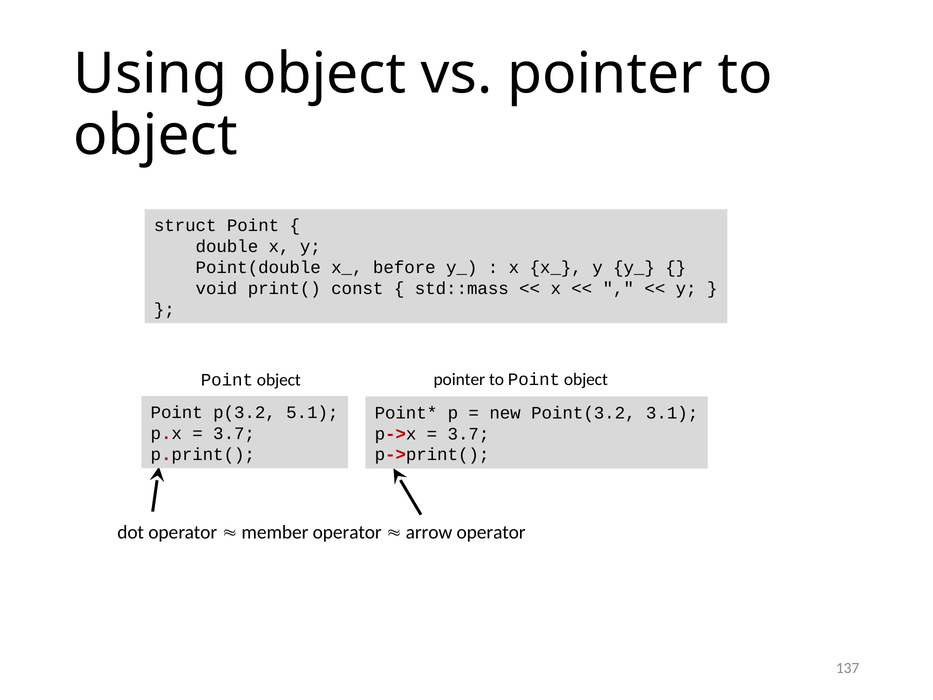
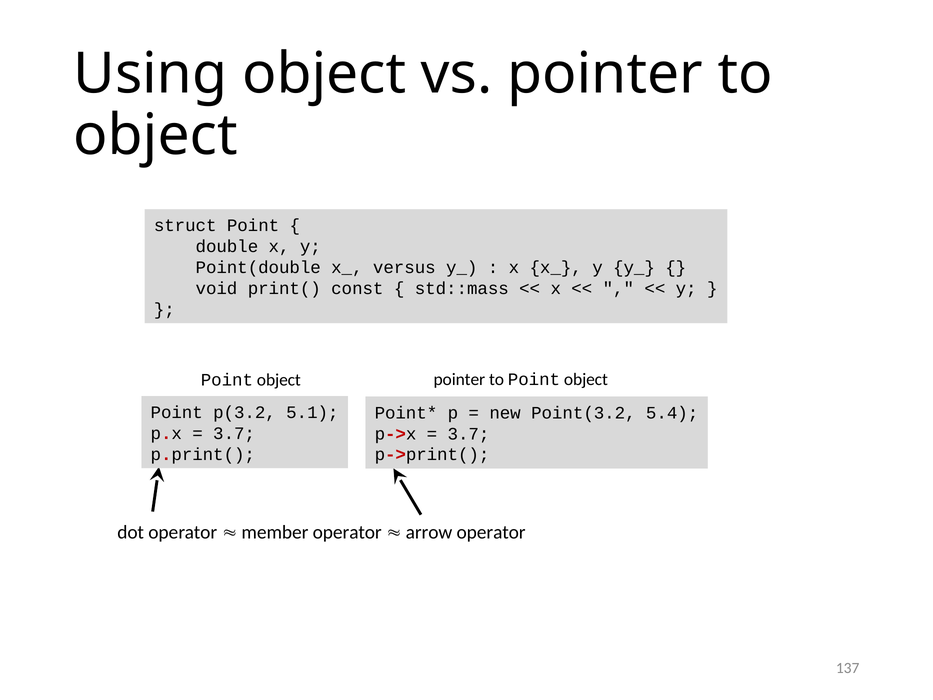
before: before -> versus
3.1: 3.1 -> 5.4
